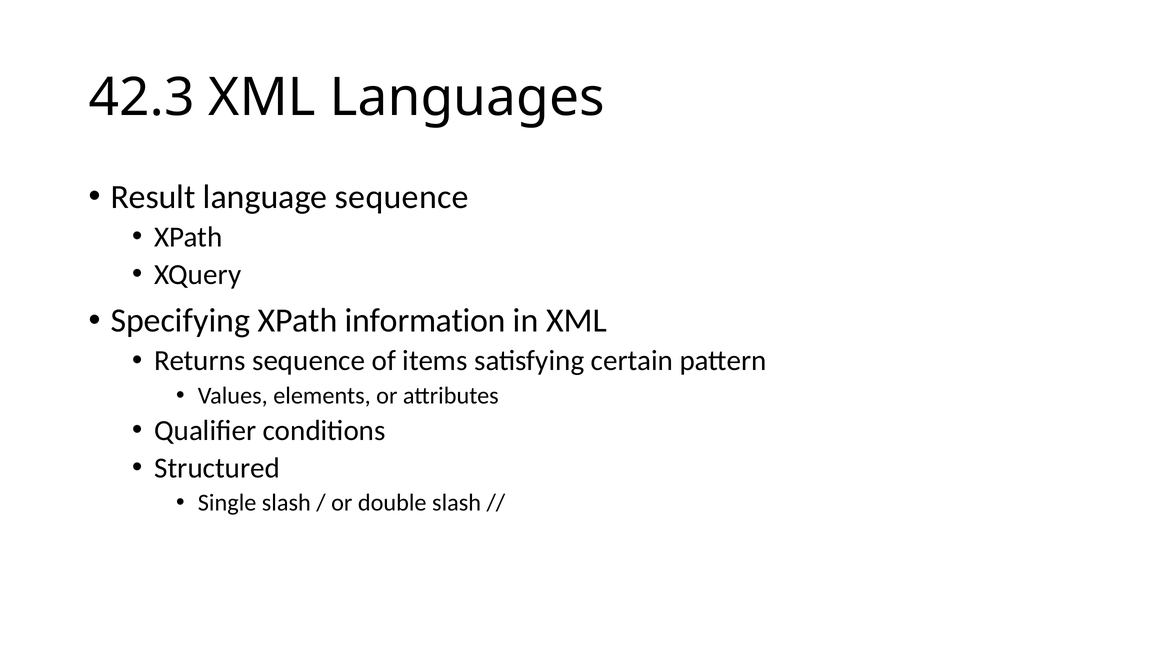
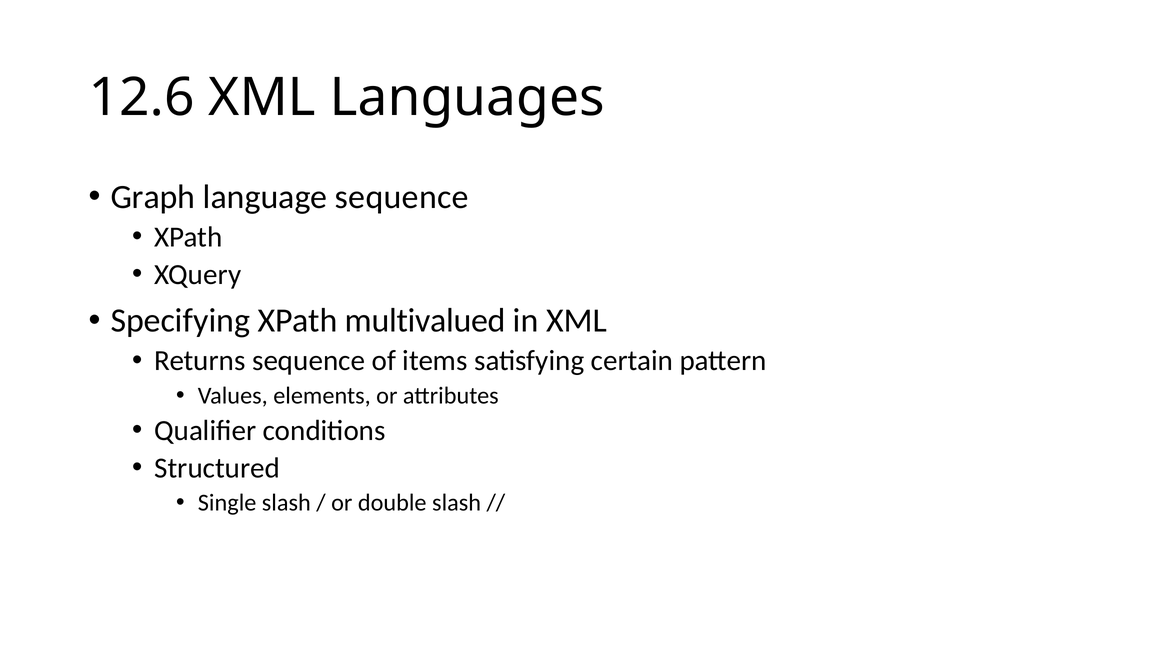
42.3: 42.3 -> 12.6
Result: Result -> Graph
information: information -> multivalued
